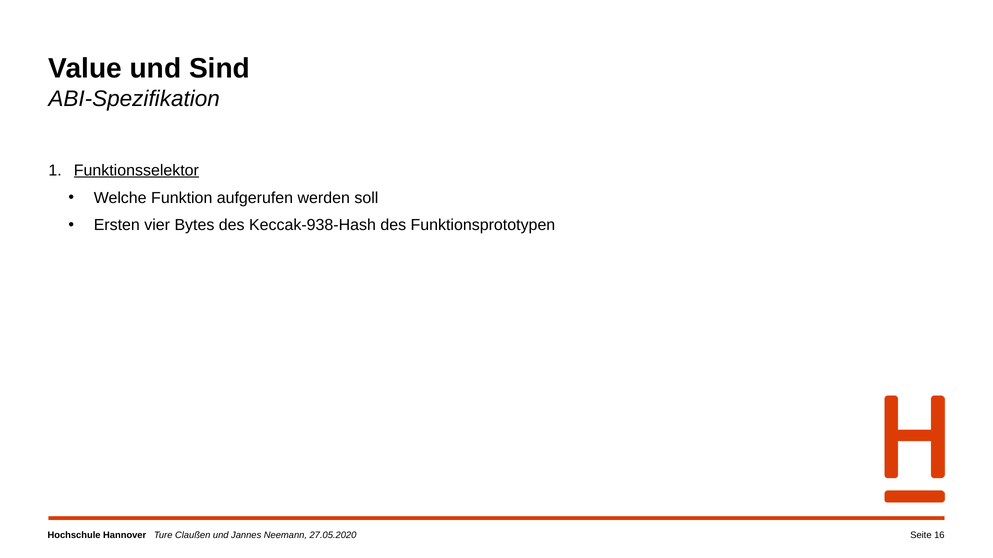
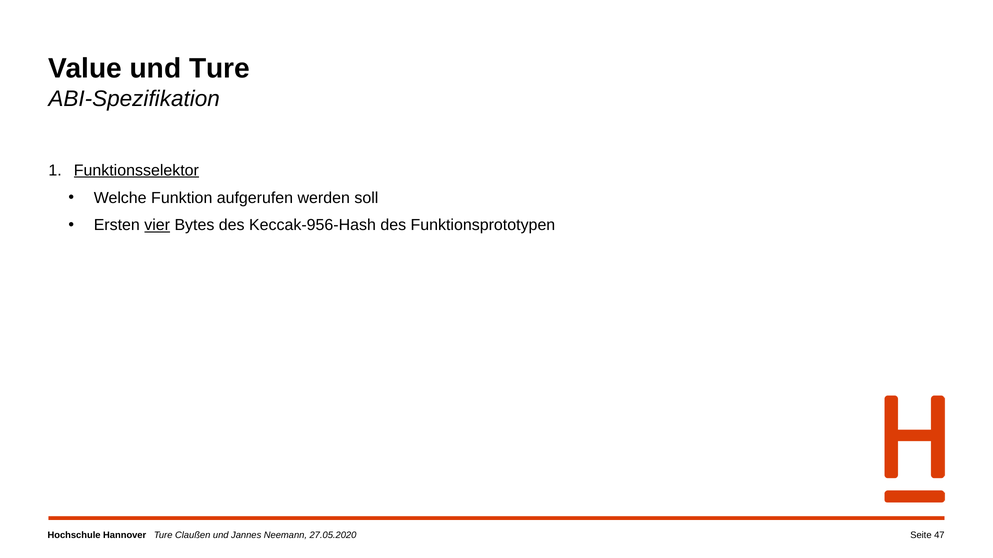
und Sind: Sind -> Ture
vier underline: none -> present
Keccak-938-Hash: Keccak-938-Hash -> Keccak-956-Hash
16: 16 -> 47
